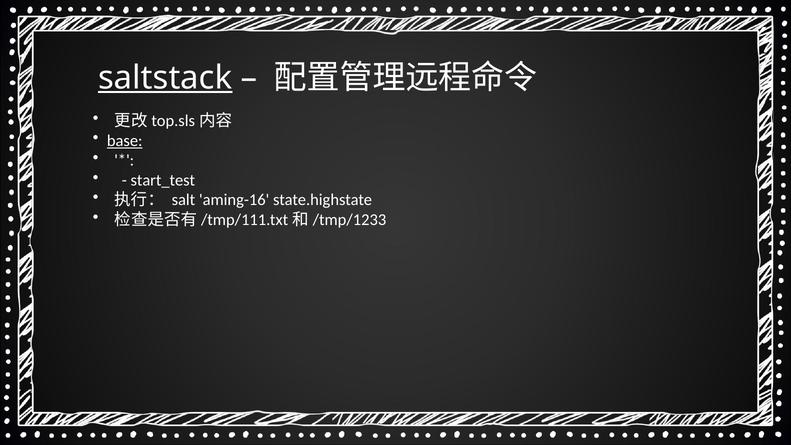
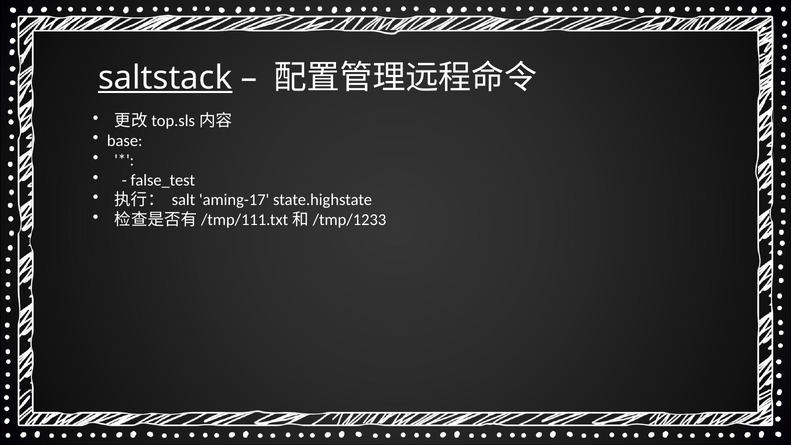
base underline: present -> none
start_test: start_test -> false_test
aming-16: aming-16 -> aming-17
